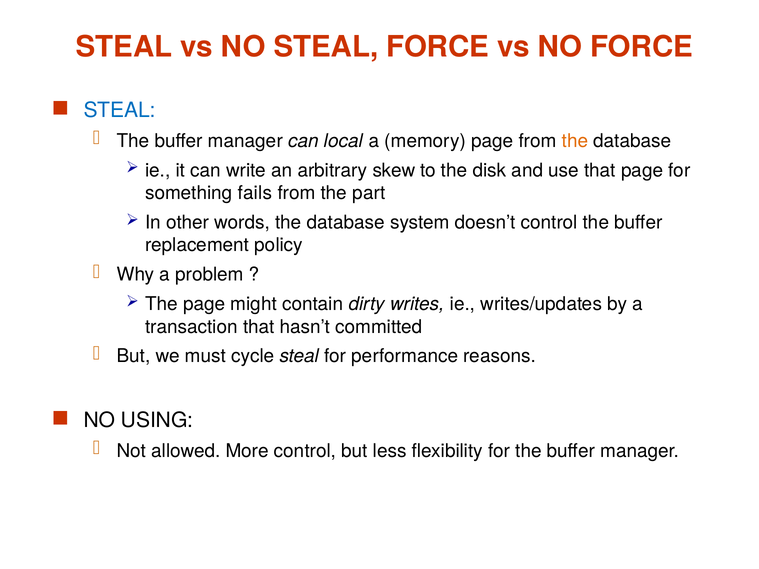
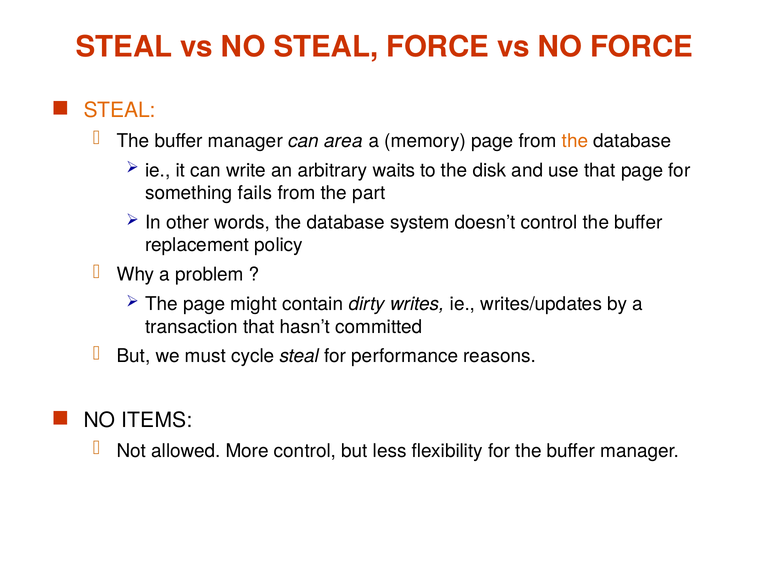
STEAL at (120, 110) colour: blue -> orange
local: local -> area
skew: skew -> waits
USING: USING -> ITEMS
